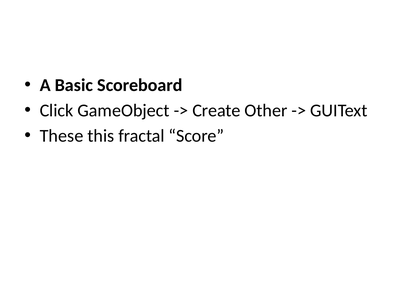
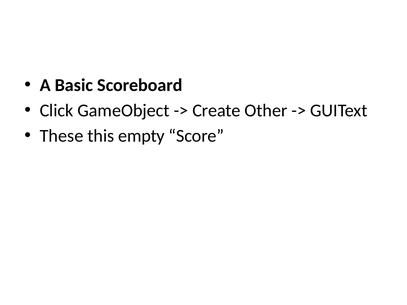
fractal: fractal -> empty
